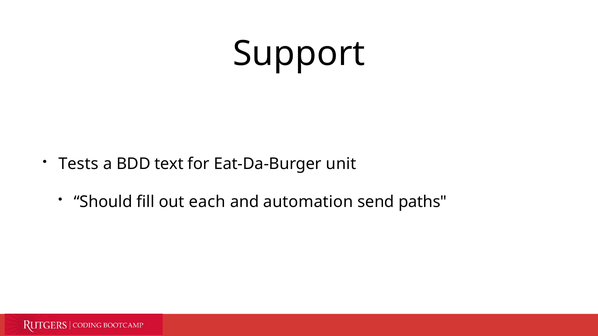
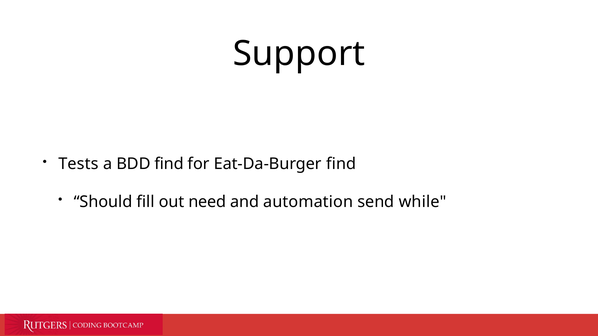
BDD text: text -> find
Eat-Da-Burger unit: unit -> find
each: each -> need
paths: paths -> while
